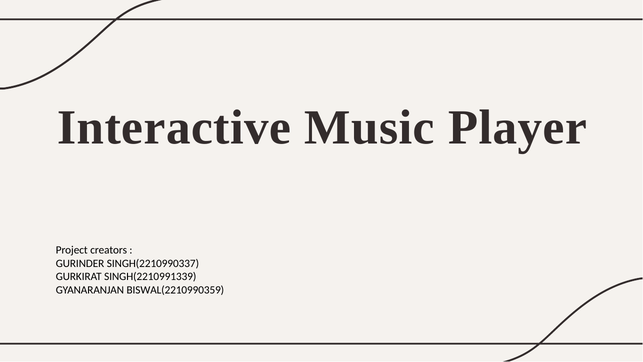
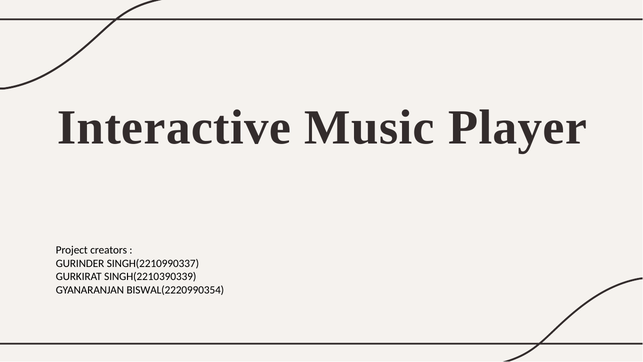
SINGH(2210991339: SINGH(2210991339 -> SINGH(2210390339
BISWAL(2210990359: BISWAL(2210990359 -> BISWAL(2220990354
